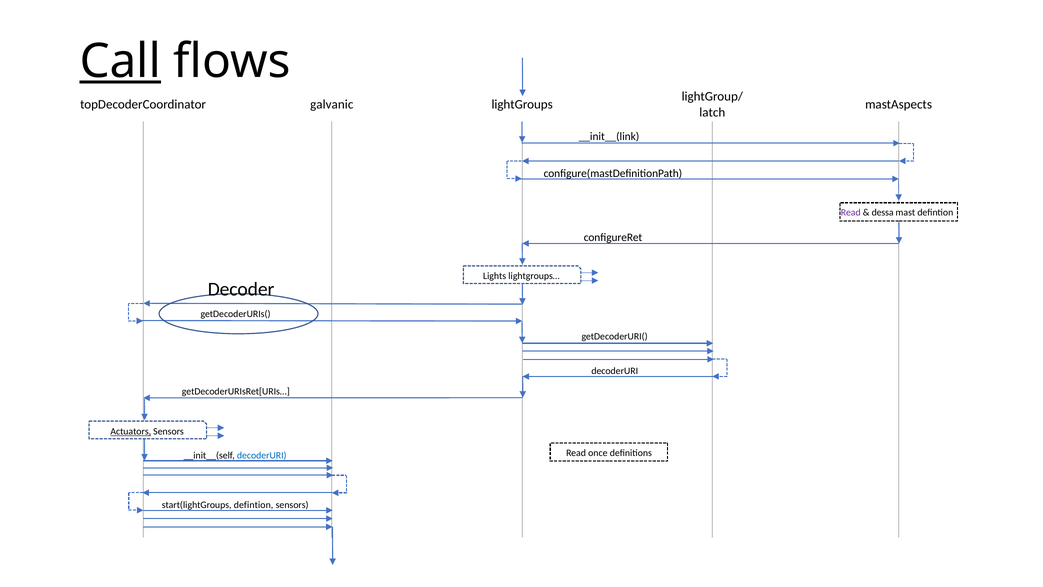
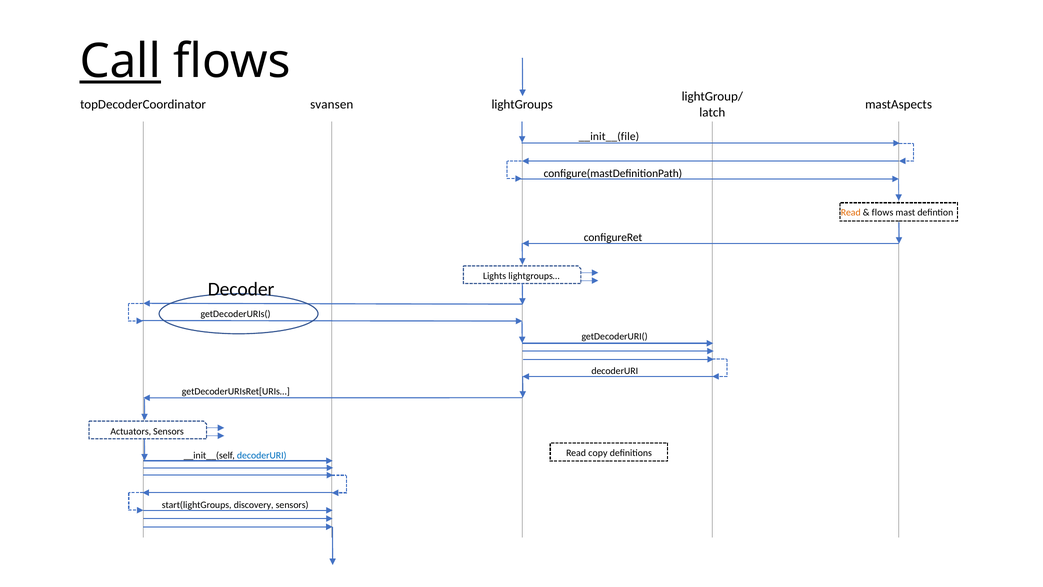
galvanic: galvanic -> svansen
__init__(link: __init__(link -> __init__(file
Read at (851, 212) colour: purple -> orange
dessa at (883, 212): dessa -> flows
Actuators underline: present -> none
once: once -> copy
start(lightGroups defintion: defintion -> discovery
